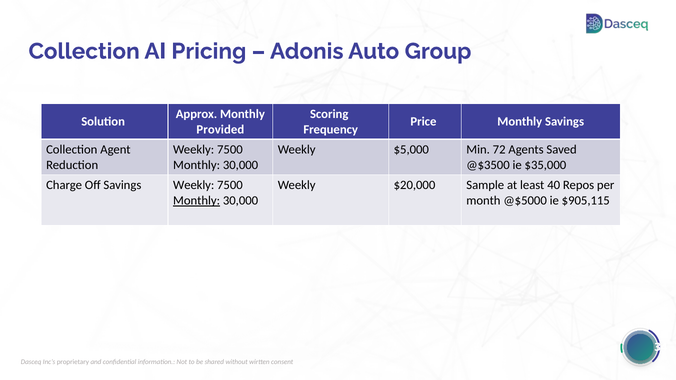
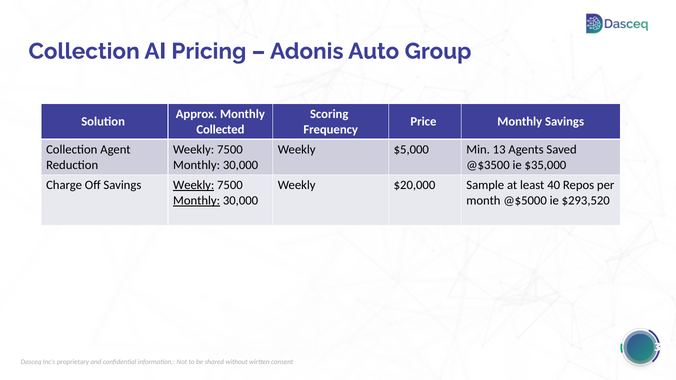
Provided: Provided -> Collected
72: 72 -> 13
Weekly at (194, 185) underline: none -> present
$905,115: $905,115 -> $293,520
